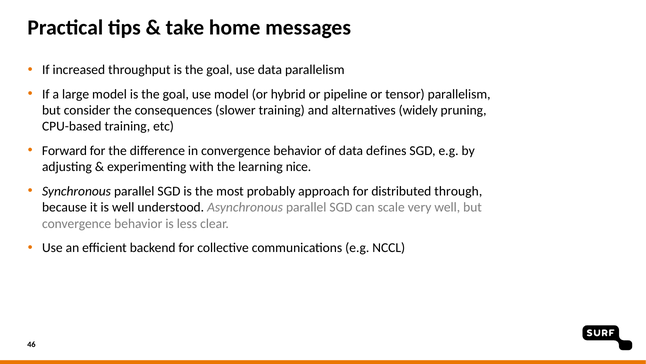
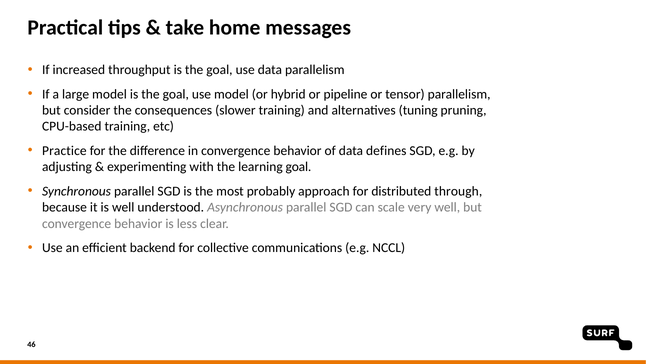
widely: widely -> tuning
Forward: Forward -> Practice
learning nice: nice -> goal
